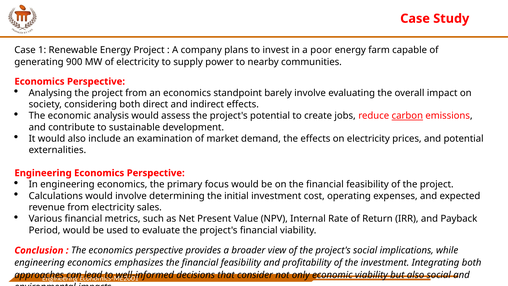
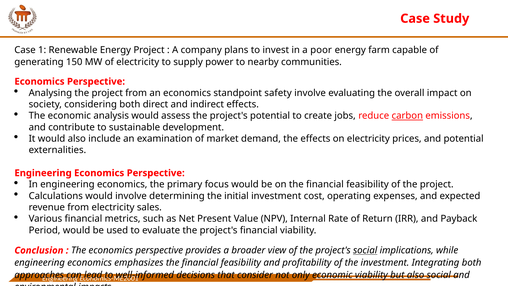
900: 900 -> 150
barely: barely -> safety
social at (365, 250) underline: none -> present
